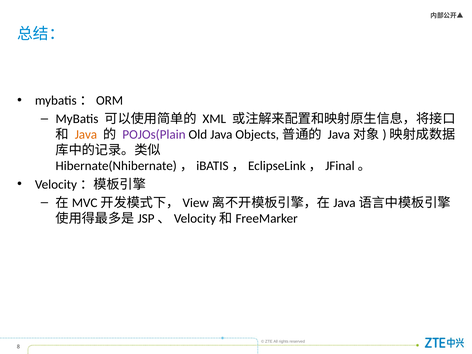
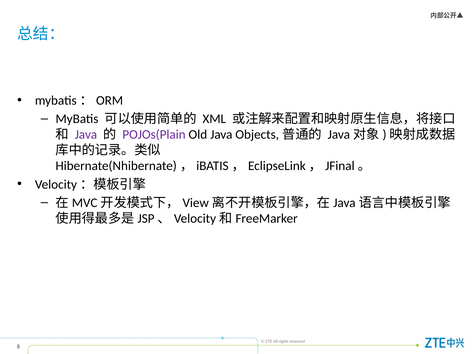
Java at (86, 135) colour: orange -> purple
